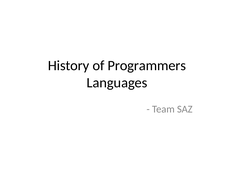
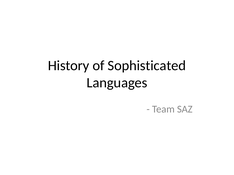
Programmers: Programmers -> Sophisticated
